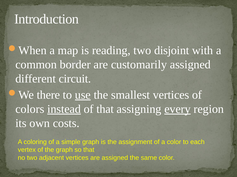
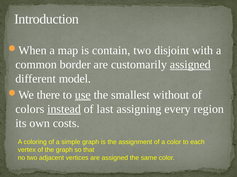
reading: reading -> contain
assigned at (190, 65) underline: none -> present
circuit: circuit -> model
smallest vertices: vertices -> without
of that: that -> last
every underline: present -> none
